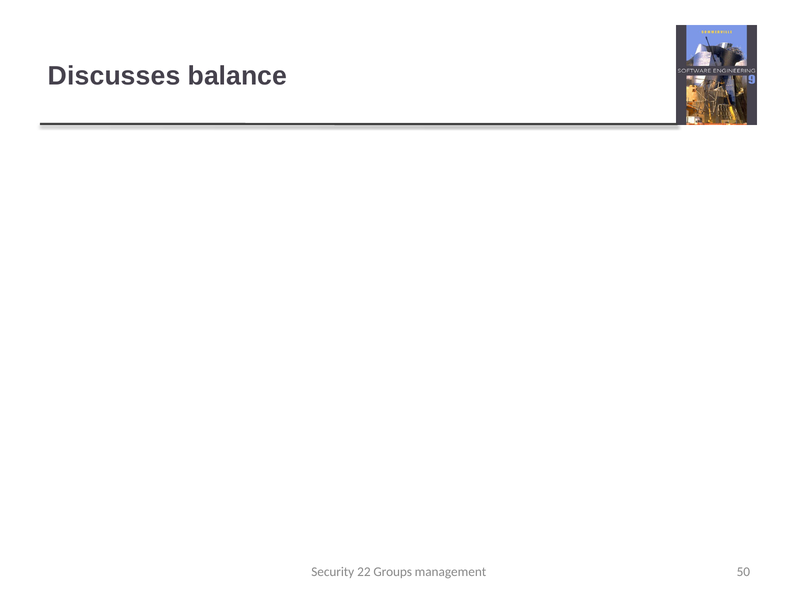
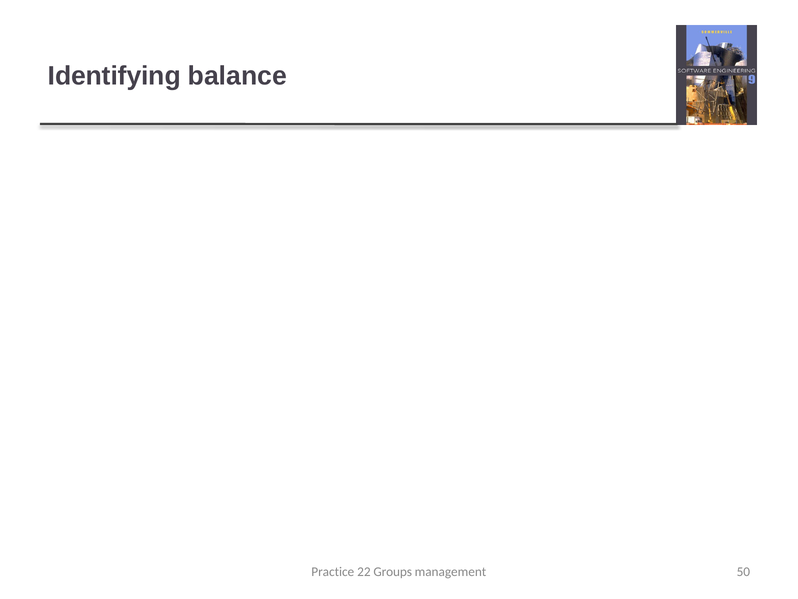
Discusses: Discusses -> Identifying
Security: Security -> Practice
